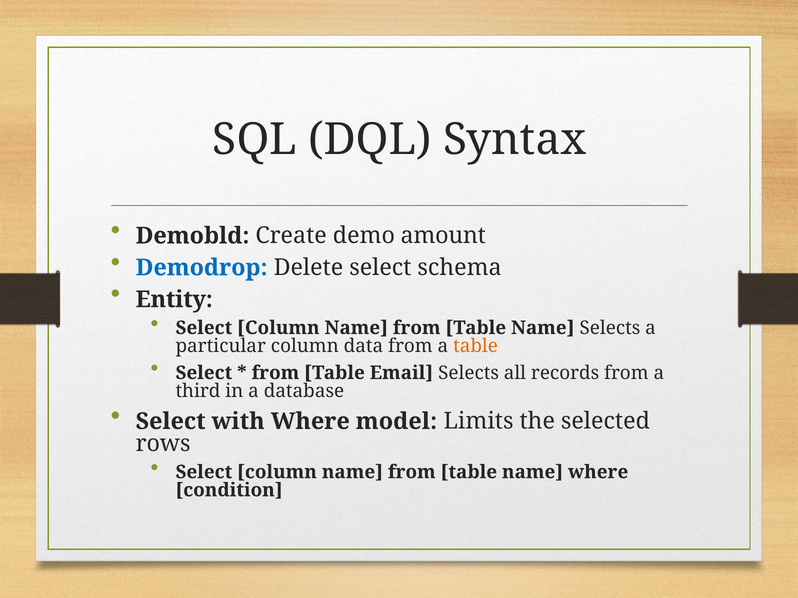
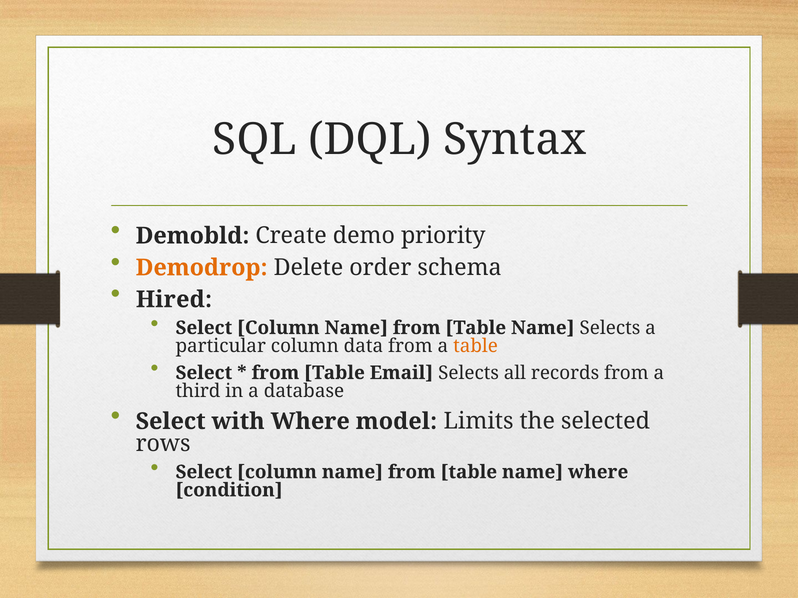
amount: amount -> priority
Demodrop colour: blue -> orange
Delete select: select -> order
Entity: Entity -> Hired
